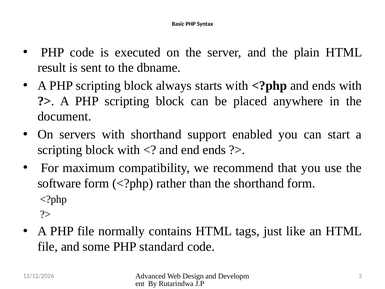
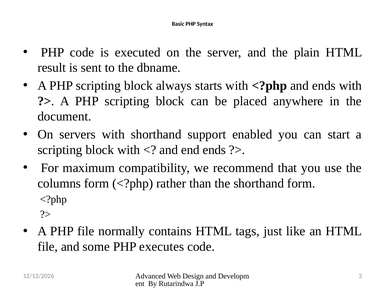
software: software -> columns
standard: standard -> executes
